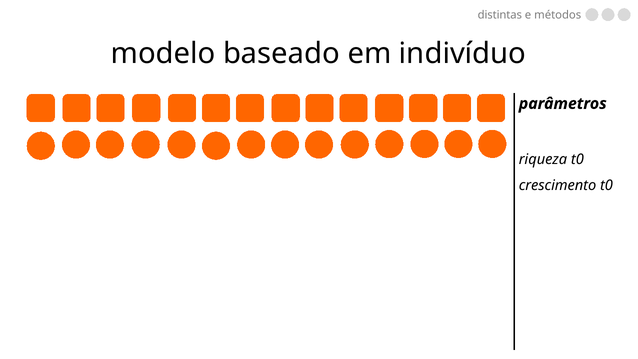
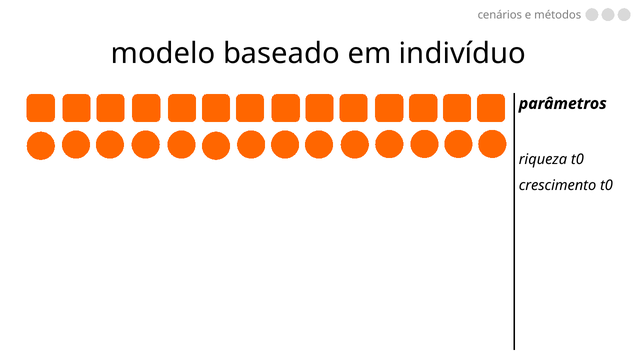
distintas: distintas -> cenários
